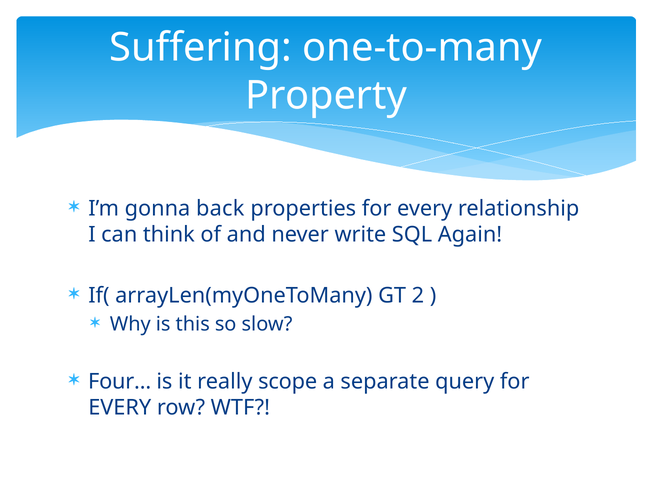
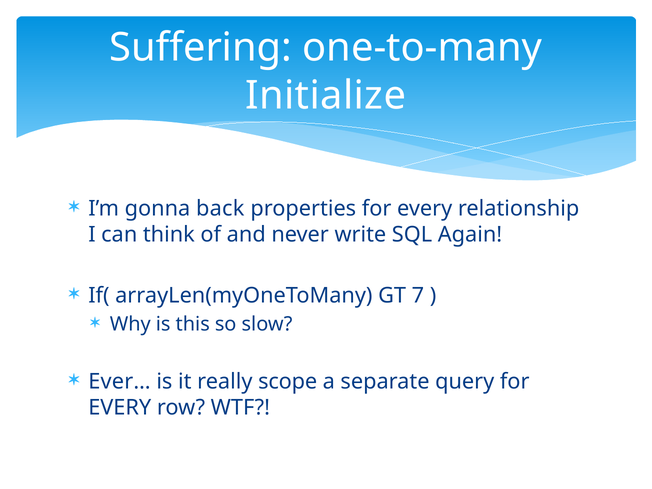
Property: Property -> Initialize
2: 2 -> 7
Four…: Four… -> Ever…
